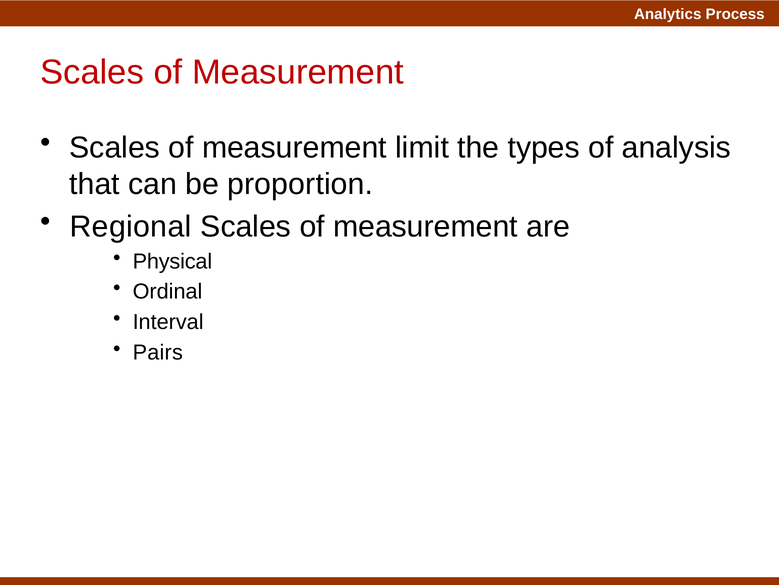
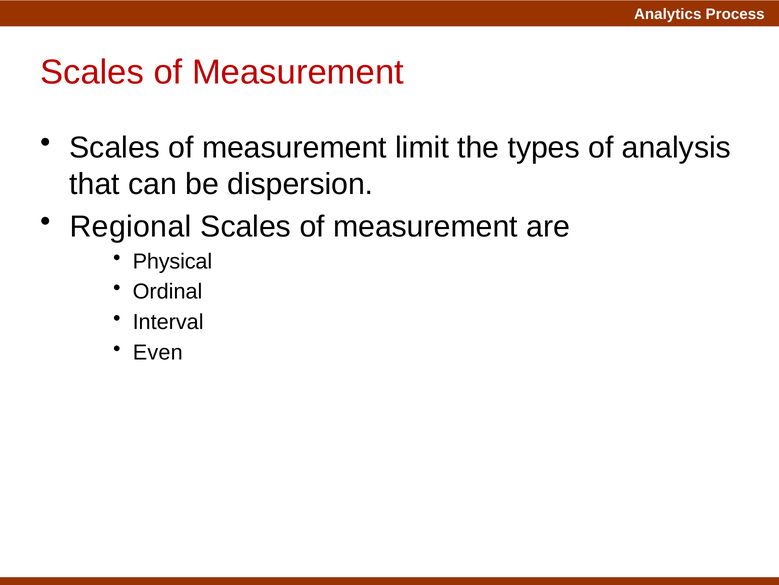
proportion: proportion -> dispersion
Pairs: Pairs -> Even
